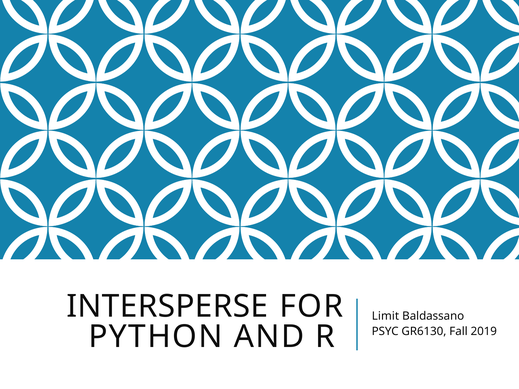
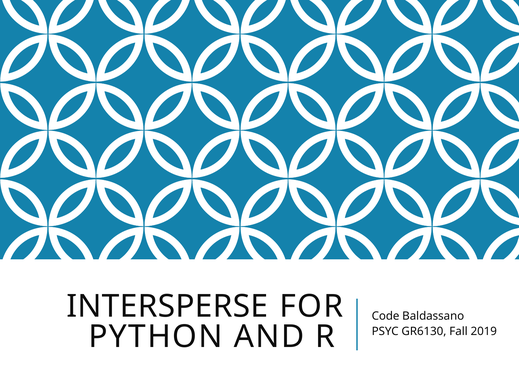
Limit: Limit -> Code
